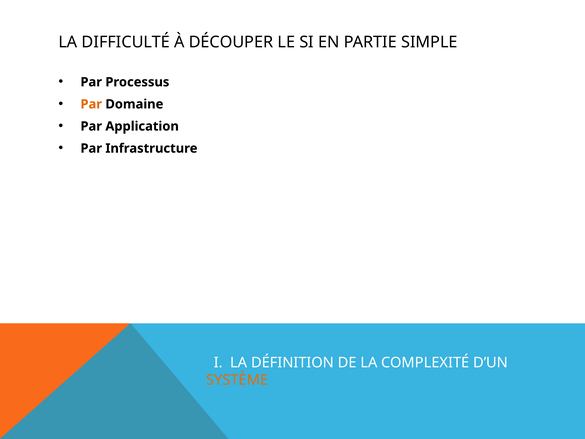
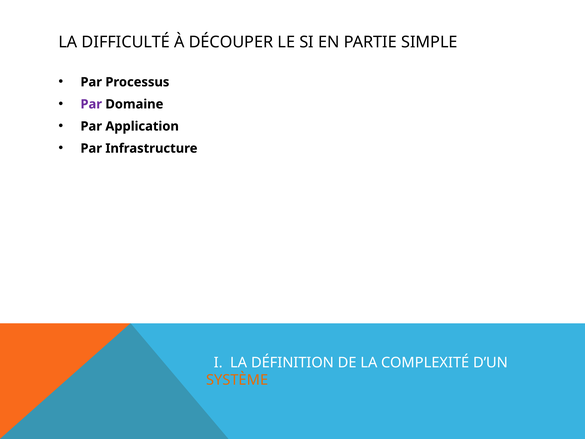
Par at (91, 104) colour: orange -> purple
